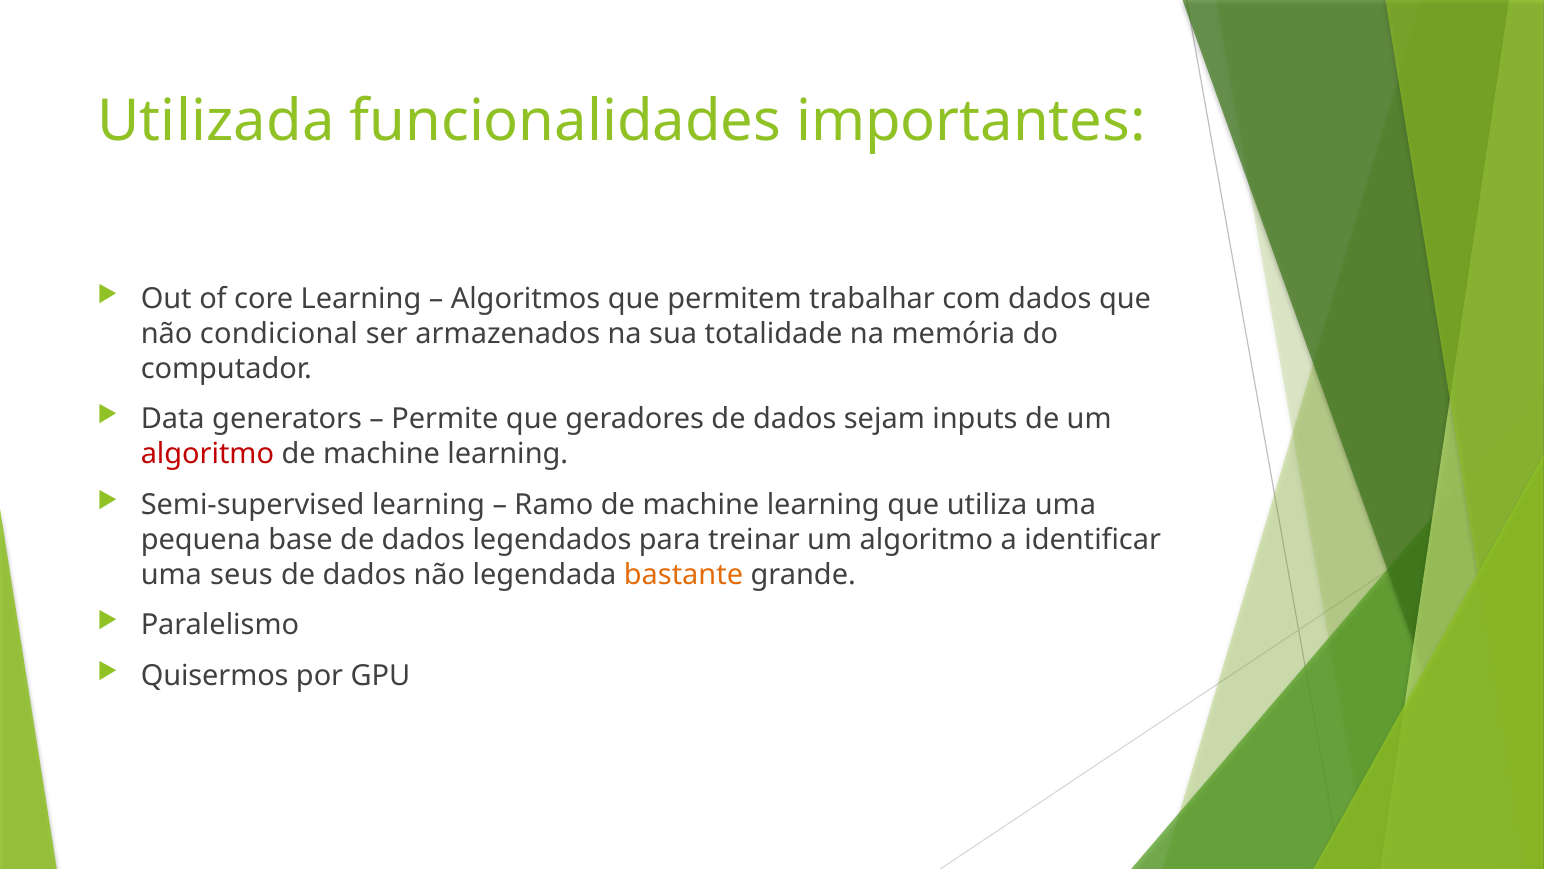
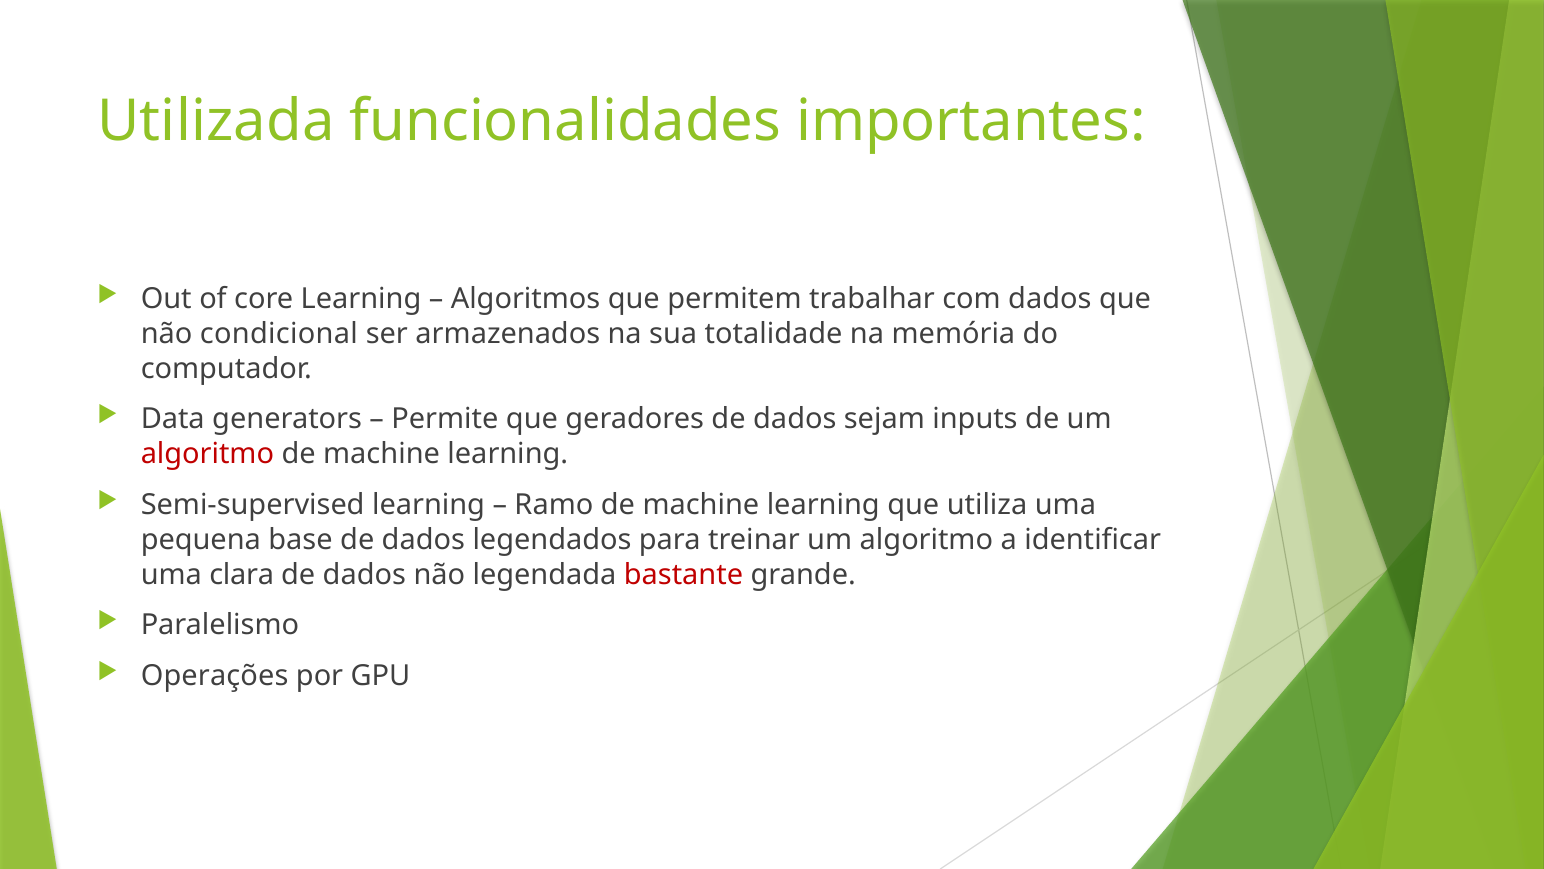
seus: seus -> clara
bastante colour: orange -> red
Quisermos: Quisermos -> Operações
